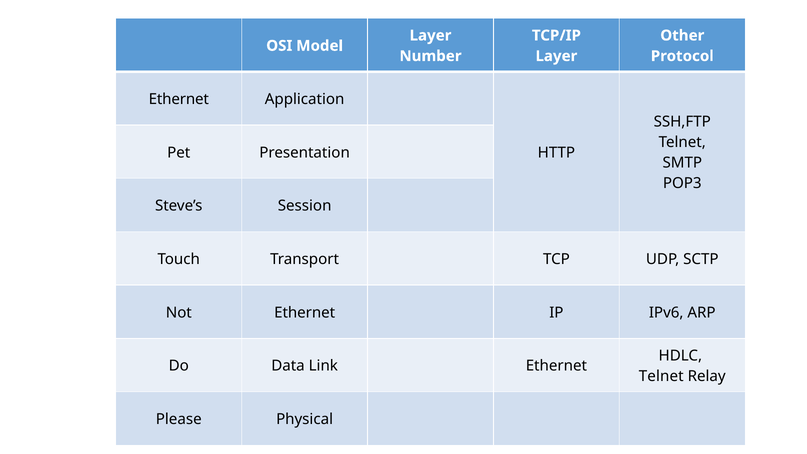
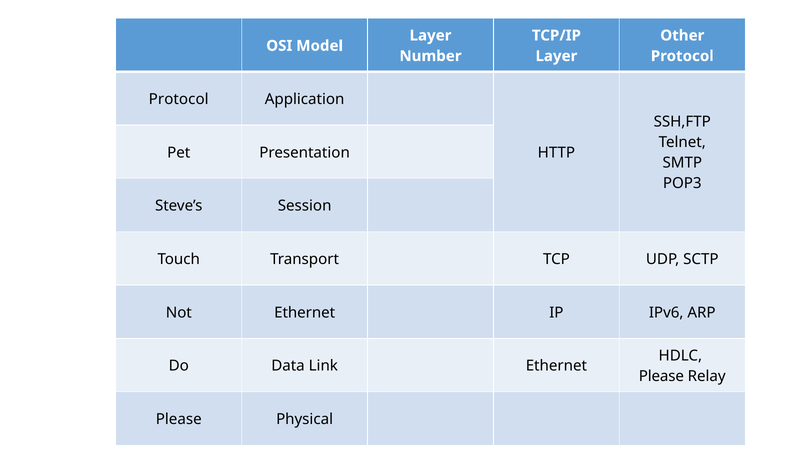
Ethernet at (179, 99): Ethernet -> Protocol
Telnet at (661, 376): Telnet -> Please
